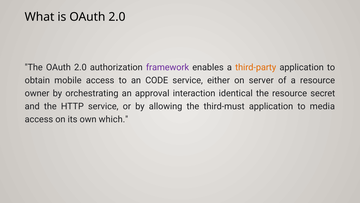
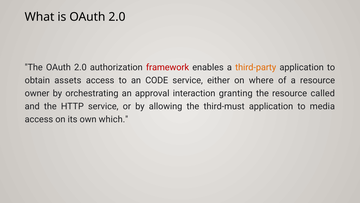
framework colour: purple -> red
mobile: mobile -> assets
server: server -> where
identical: identical -> granting
secret: secret -> called
